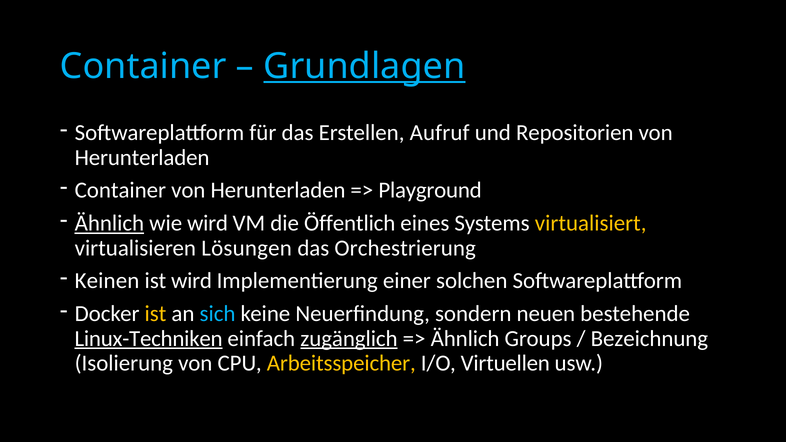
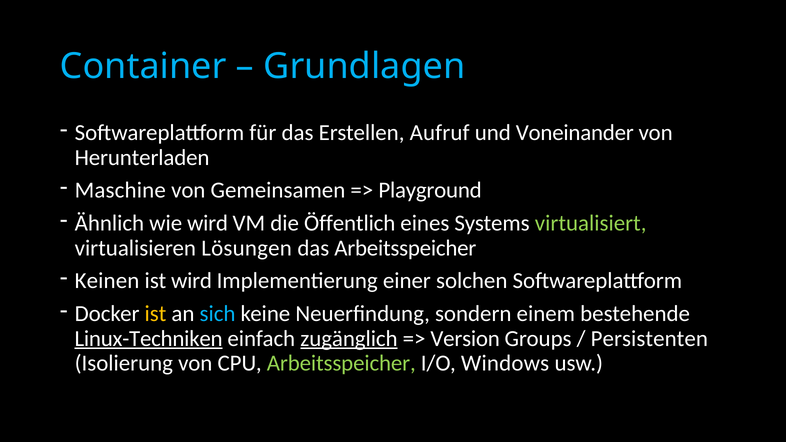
Grundlagen underline: present -> none
Repositorien: Repositorien -> Voneinander
Container at (120, 190): Container -> Maschine
Herunterladen at (278, 190): Herunterladen -> Gemeinsamen
Ähnlich at (109, 223) underline: present -> none
virtualisiert colour: yellow -> light green
das Orchestrierung: Orchestrierung -> Arbeitsspeicher
neuen: neuen -> einem
Ähnlich at (465, 339): Ähnlich -> Version
Bezeichnung: Bezeichnung -> Persistenten
Arbeitsspeicher at (341, 363) colour: yellow -> light green
Virtuellen: Virtuellen -> Windows
